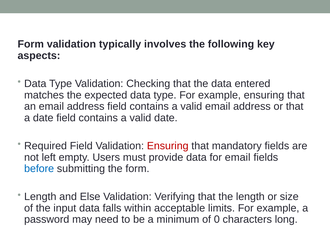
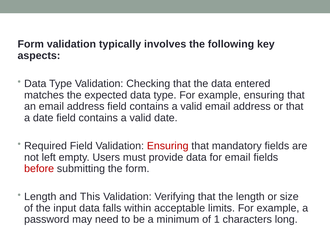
before colour: blue -> red
Else: Else -> This
0: 0 -> 1
